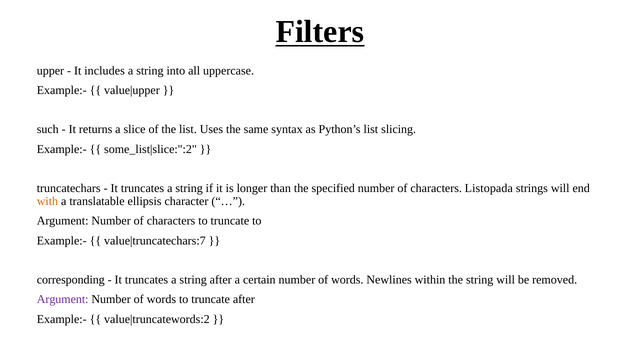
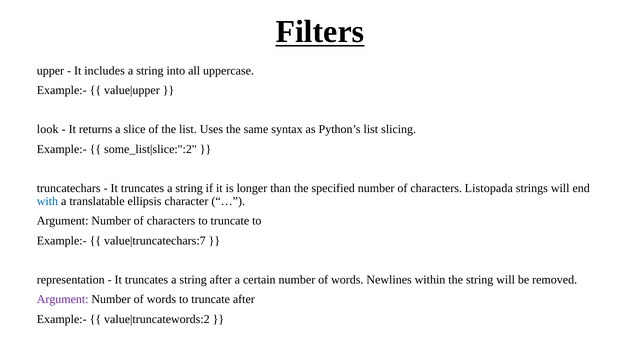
such: such -> look
with colour: orange -> blue
corresponding: corresponding -> representation
